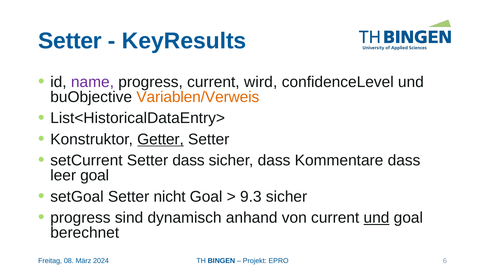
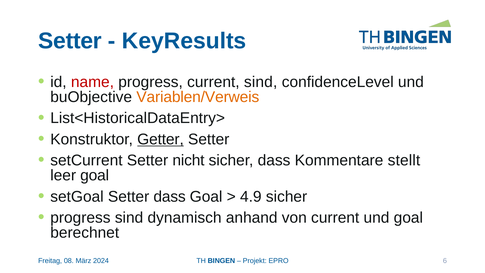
name colour: purple -> red
current wird: wird -> sind
Setter dass: dass -> nicht
Kommentare dass: dass -> stellt
Setter nicht: nicht -> dass
9.3: 9.3 -> 4.9
und at (376, 218) underline: present -> none
